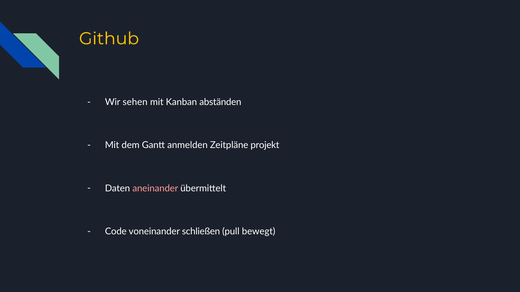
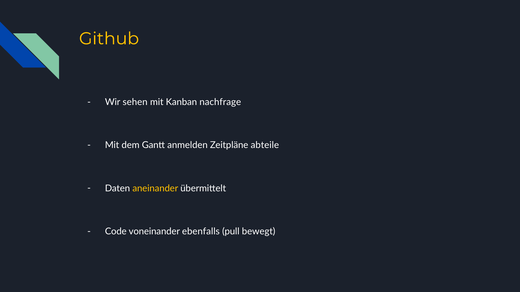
abständen: abständen -> nachfrage
projekt: projekt -> abteile
aneinander colour: pink -> yellow
schließen: schließen -> ebenfalls
